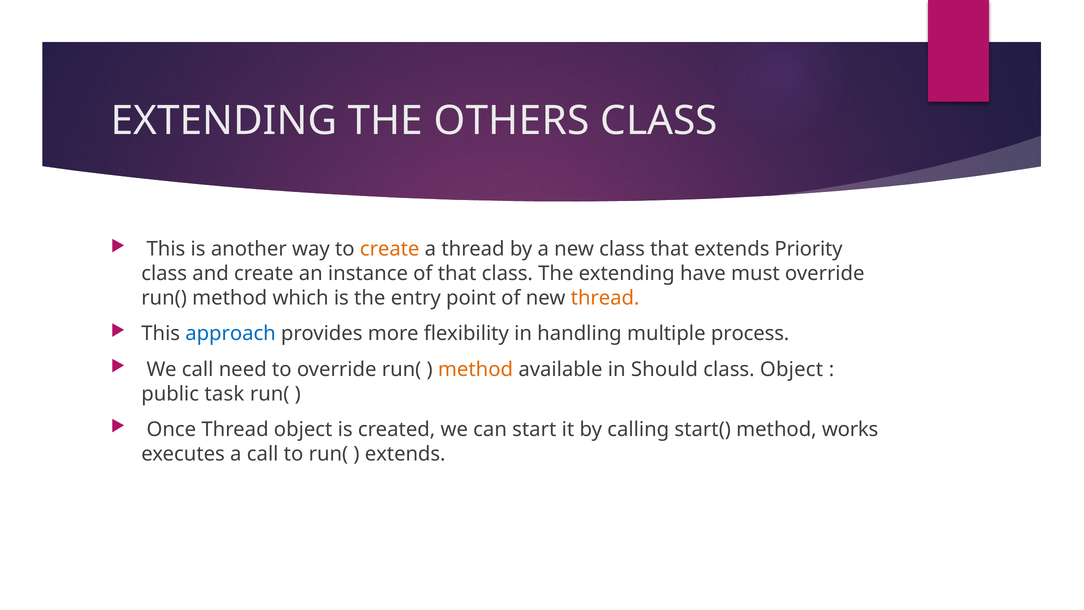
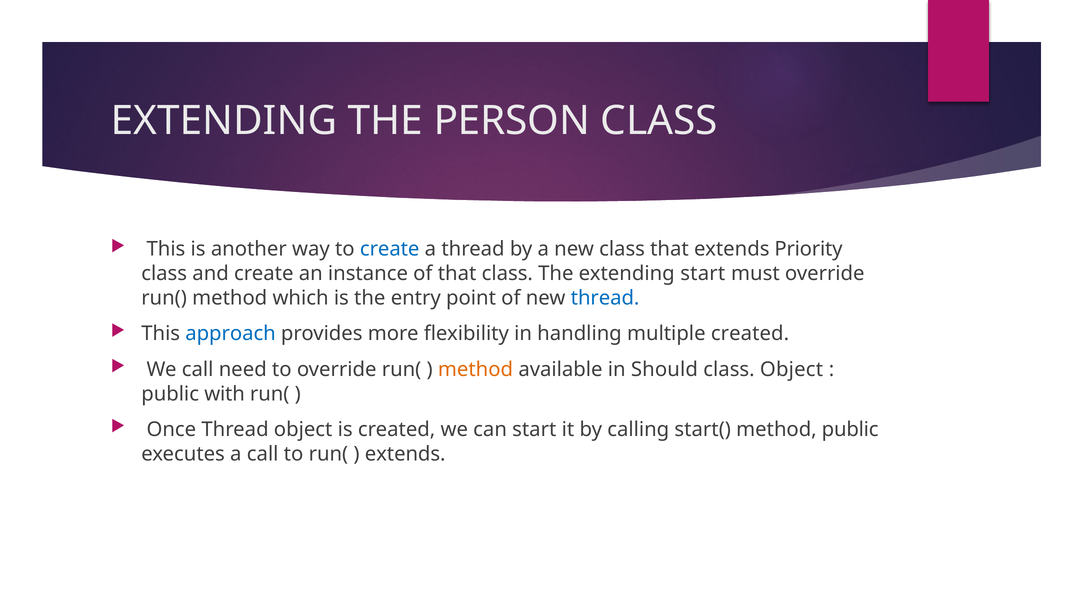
OTHERS: OTHERS -> PERSON
create at (390, 249) colour: orange -> blue
extending have: have -> start
thread at (605, 298) colour: orange -> blue
multiple process: process -> created
task: task -> with
method works: works -> public
